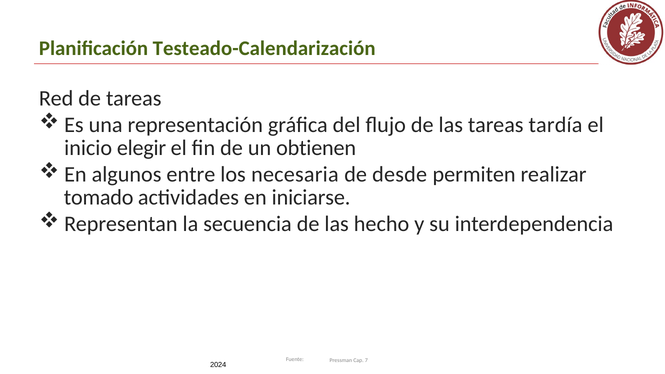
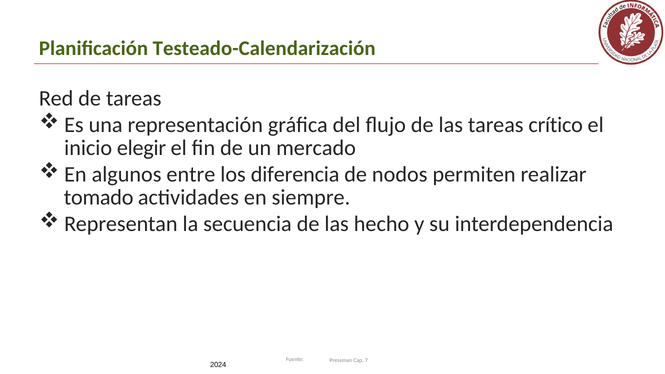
tardía: tardía -> crítico
obtienen: obtienen -> mercado
necesaria: necesaria -> diferencia
desde: desde -> nodos
iniciarse: iniciarse -> siempre
